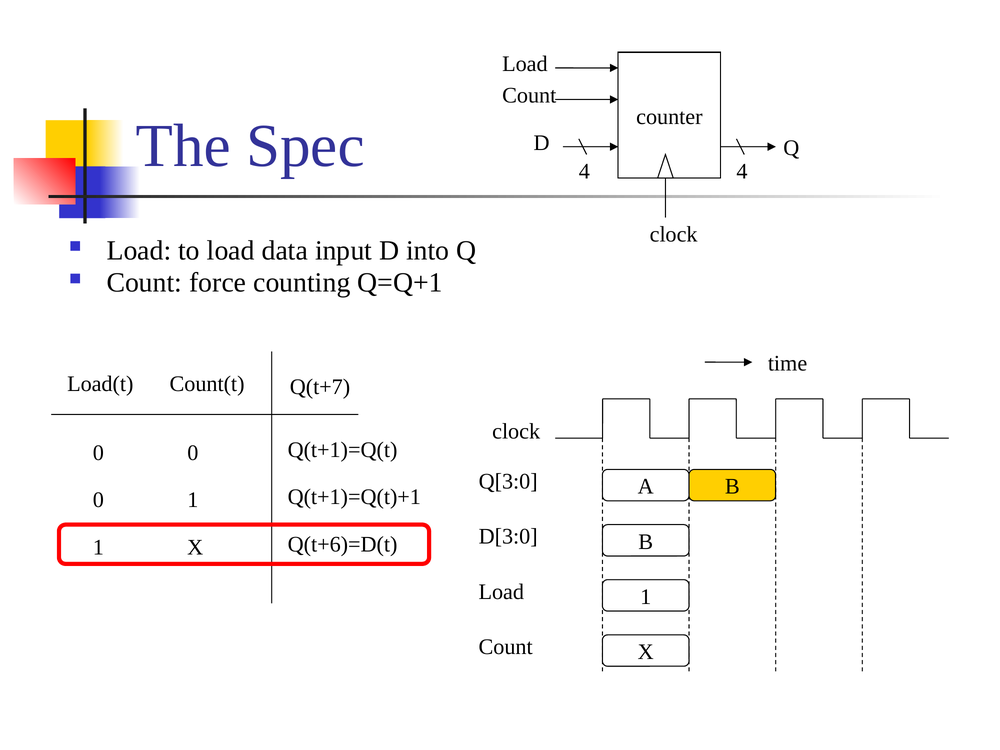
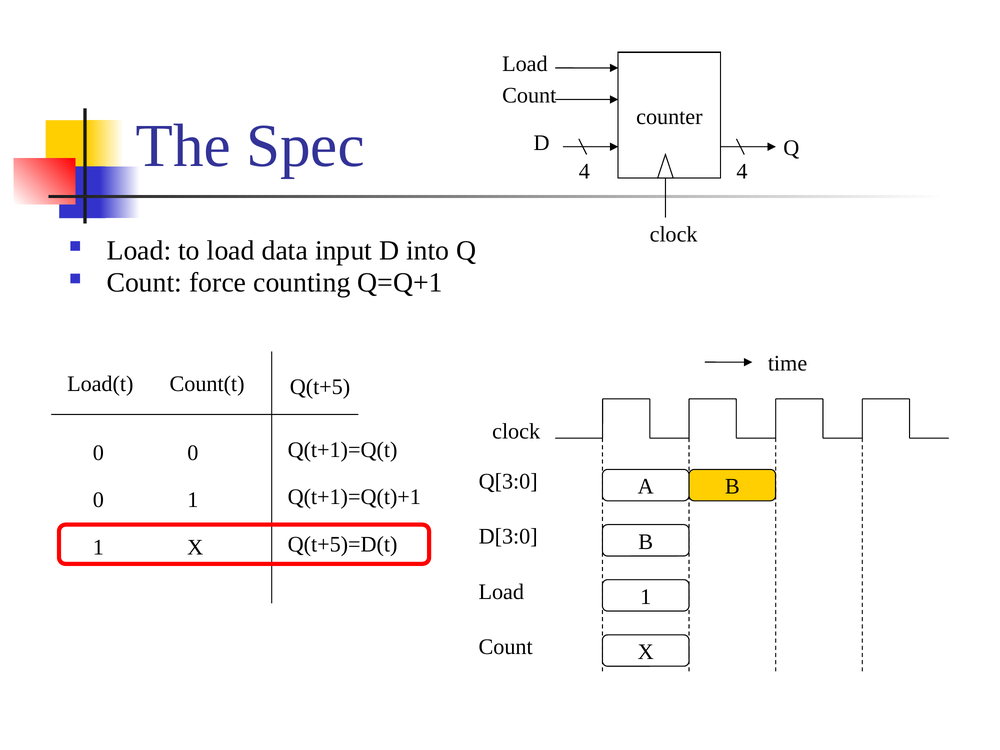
Q(t+7: Q(t+7 -> Q(t+5
Q(t+6)=D(t: Q(t+6)=D(t -> Q(t+5)=D(t
